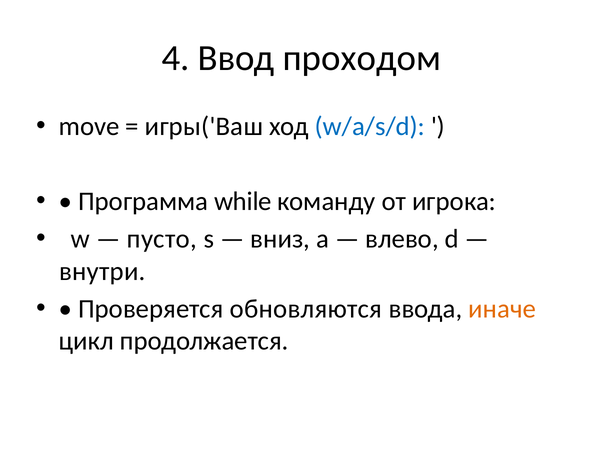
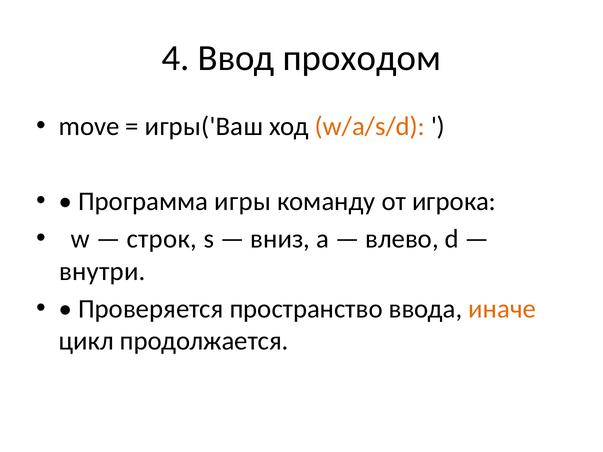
w/a/s/d colour: blue -> orange
while: while -> игры
пусто: пусто -> строк
обновляются: обновляются -> пространство
